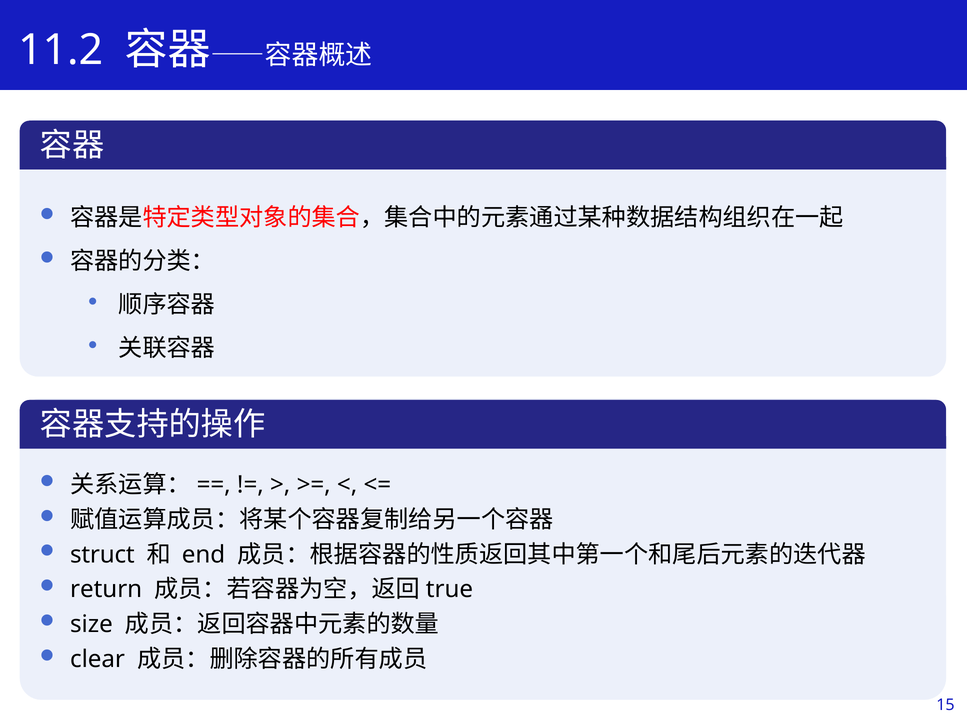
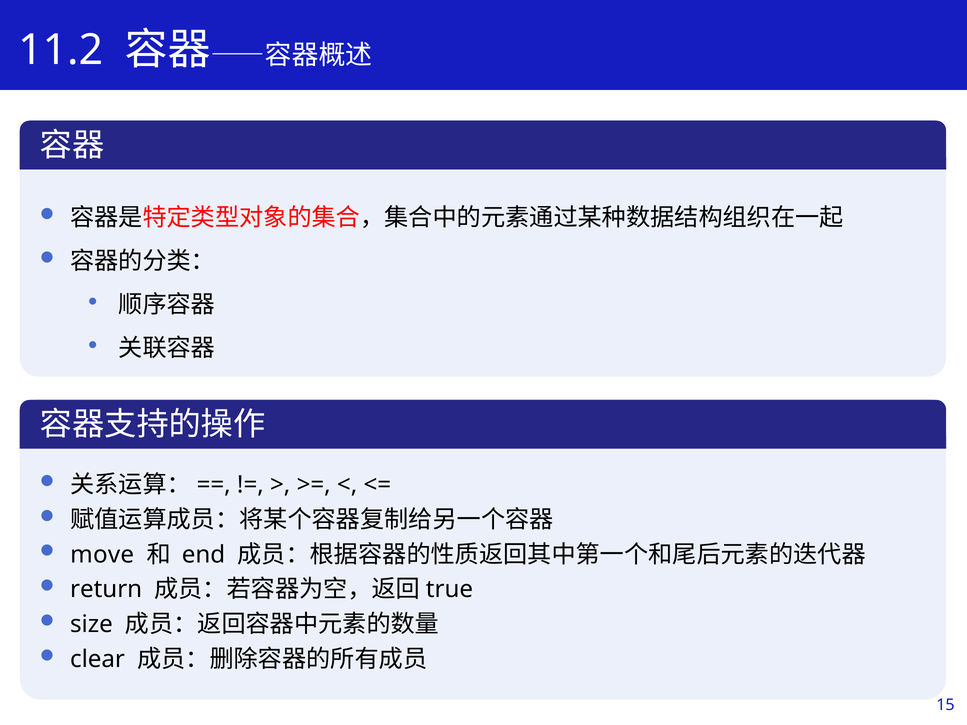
struct: struct -> move
